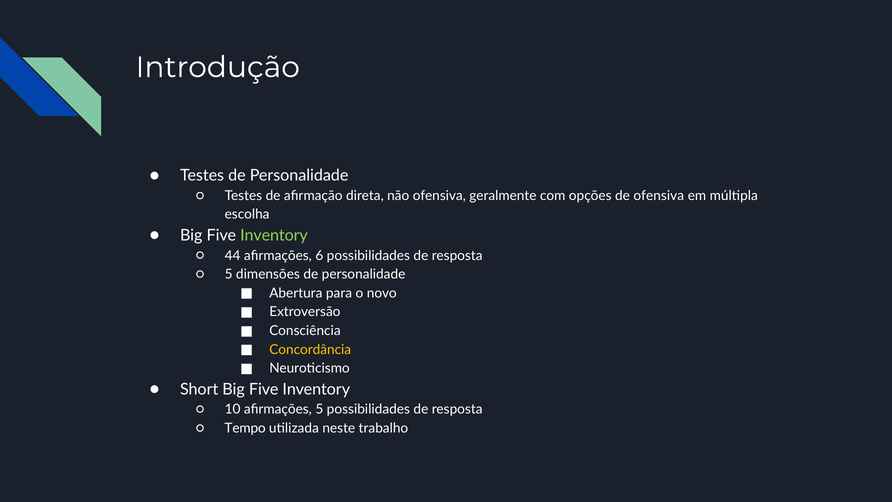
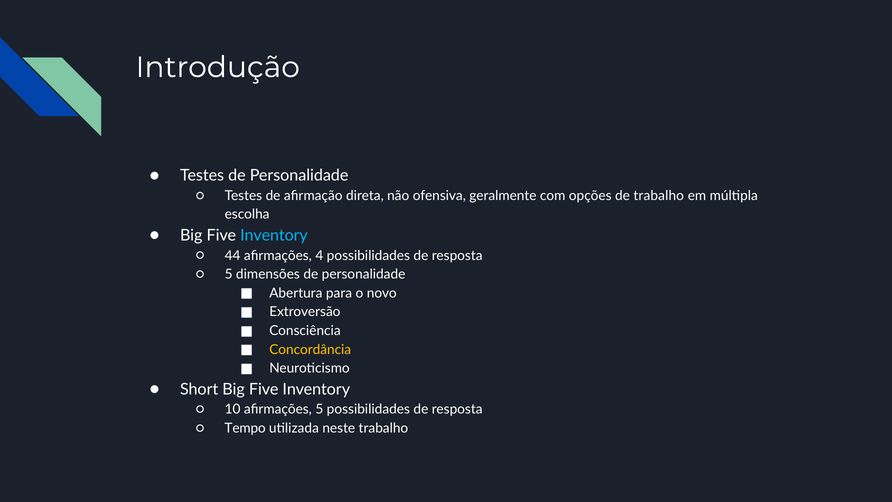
de ofensiva: ofensiva -> trabalho
Inventory at (274, 235) colour: light green -> light blue
6: 6 -> 4
